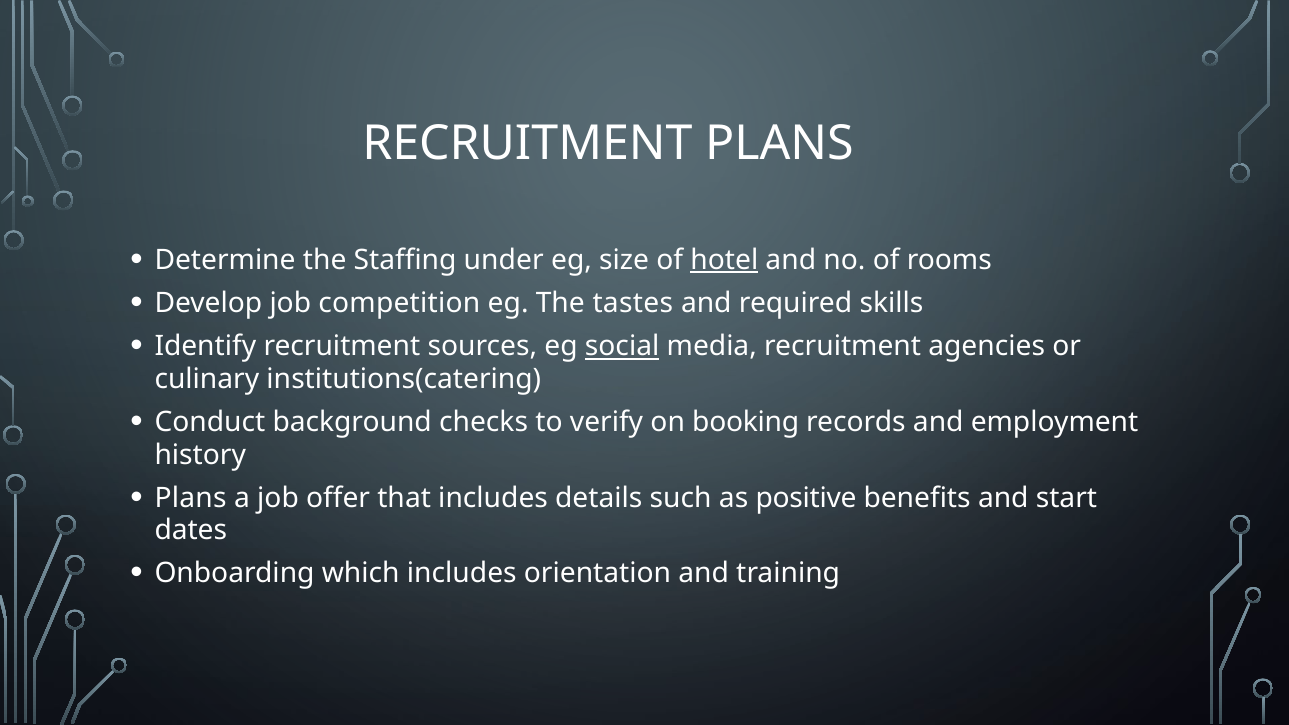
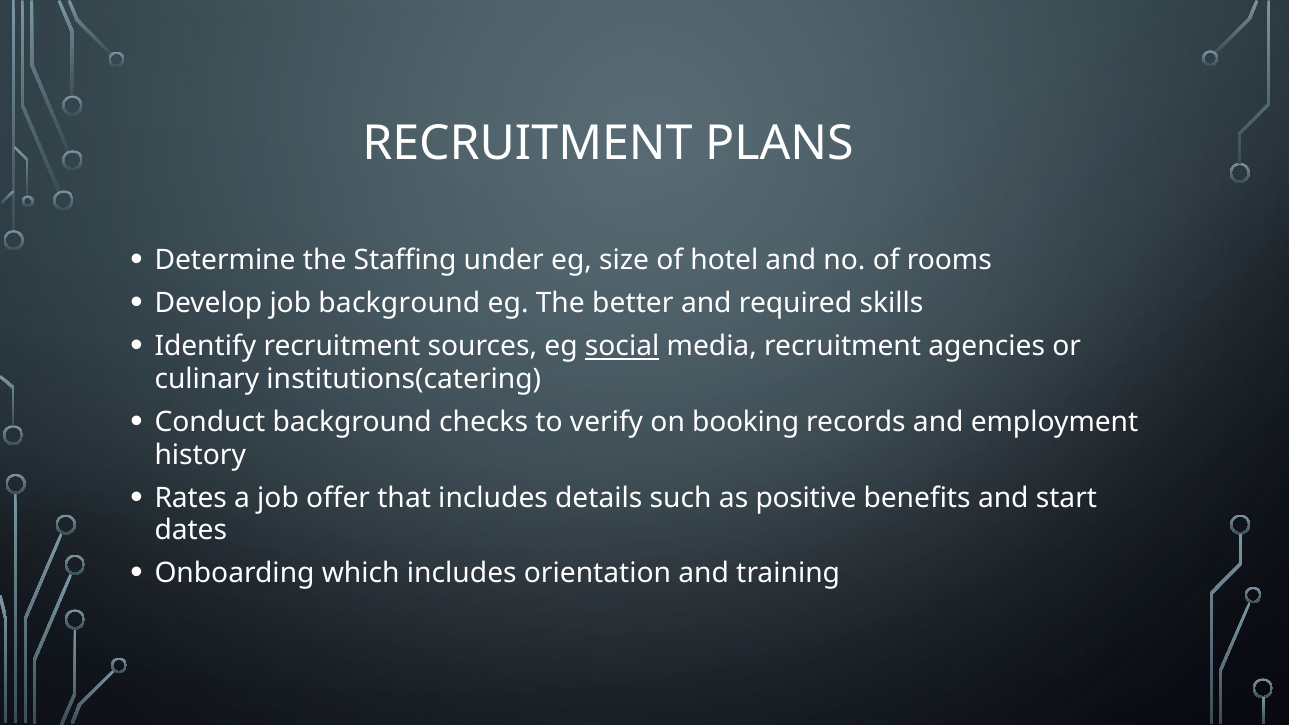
hotel underline: present -> none
job competition: competition -> background
tastes: tastes -> better
Plans at (191, 498): Plans -> Rates
